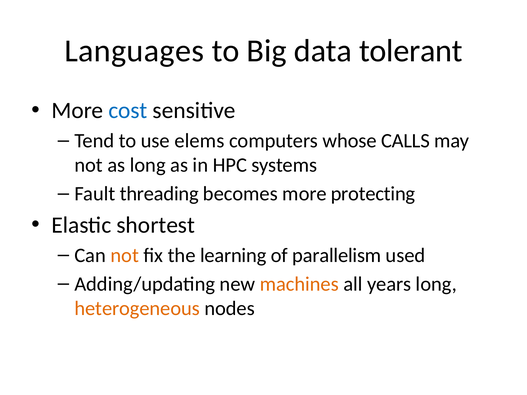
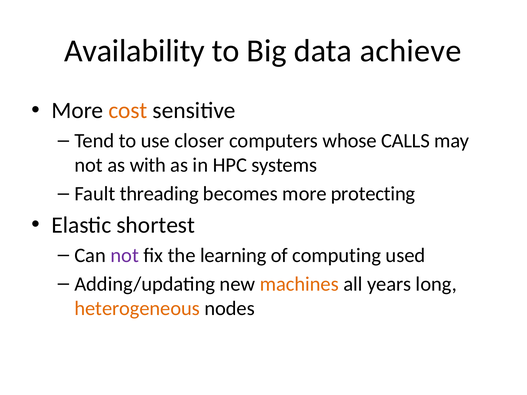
Languages: Languages -> Availability
tolerant: tolerant -> achieve
cost colour: blue -> orange
elems: elems -> closer
as long: long -> with
not at (125, 255) colour: orange -> purple
parallelism: parallelism -> computing
